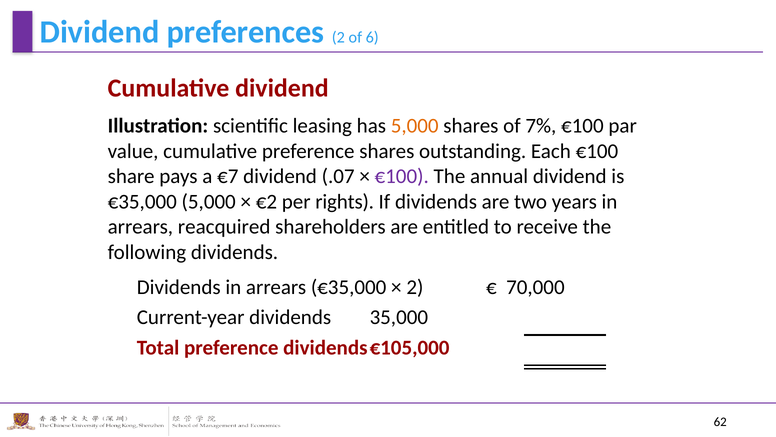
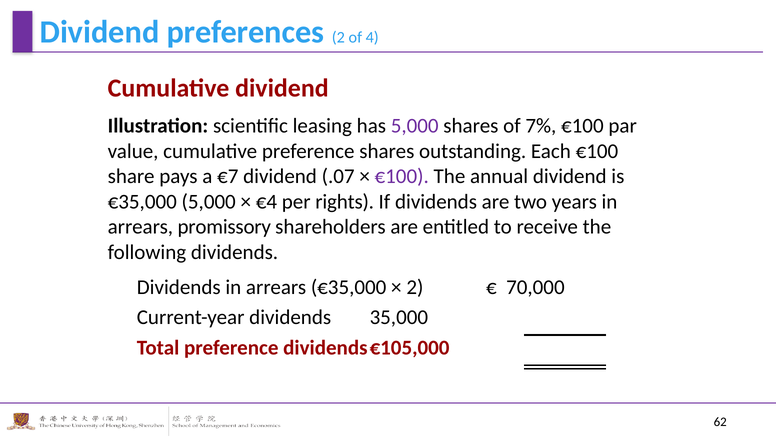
6: 6 -> 4
5,000 at (415, 126) colour: orange -> purple
€2: €2 -> €4
reacquired: reacquired -> promissory
